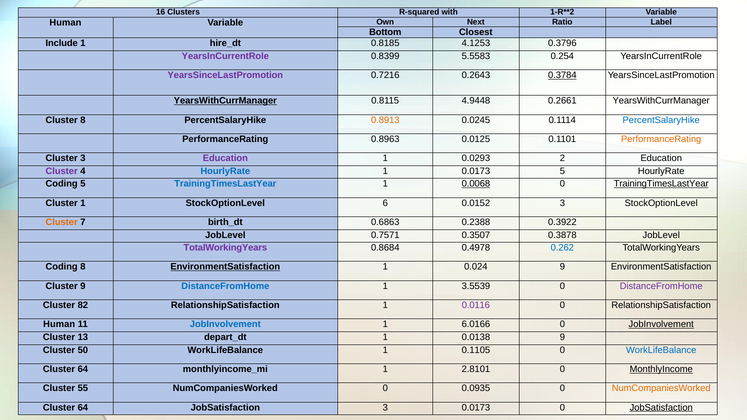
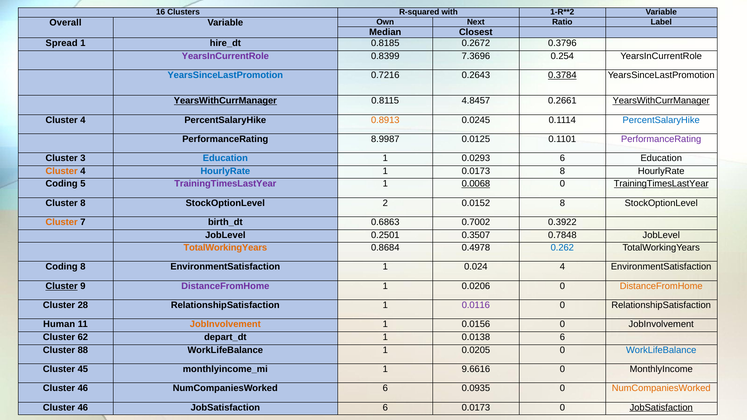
Human at (65, 23): Human -> Overall
Bottom: Bottom -> Median
Include: Include -> Spread
4.1253: 4.1253 -> 0.2672
5.5583: 5.5583 -> 7.3696
YearsSinceLastPromotion at (225, 75) colour: purple -> blue
4.9448: 4.9448 -> 4.8457
YearsWithCurrManager at (661, 101) underline: none -> present
8 at (83, 120): 8 -> 4
0.8963: 0.8963 -> 8.9987
PerformanceRating at (661, 139) colour: orange -> purple
Education at (225, 158) colour: purple -> blue
0.0293 2: 2 -> 6
Cluster at (62, 171) colour: purple -> orange
0.0173 5: 5 -> 8
TrainingTimesLastYear at (225, 184) colour: blue -> purple
Cluster 1: 1 -> 8
6: 6 -> 2
0.0152 3: 3 -> 8
0.2388: 0.2388 -> 0.7002
0.7571: 0.7571 -> 0.2501
0.3878: 0.3878 -> 0.7848
TotalWorkingYears at (225, 248) colour: purple -> orange
EnvironmentSatisfaction at (225, 267) underline: present -> none
0.024 9: 9 -> 4
Cluster at (62, 286) underline: none -> present
DistanceFromHome at (225, 286) colour: blue -> purple
3.5539: 3.5539 -> 0.0206
DistanceFromHome at (661, 286) colour: purple -> orange
82: 82 -> 28
JobInvolvement at (225, 325) colour: blue -> orange
6.0166: 6.0166 -> 0.0156
JobInvolvement at (661, 325) underline: present -> none
13: 13 -> 62
0.0138 9: 9 -> 6
50: 50 -> 88
0.1105: 0.1105 -> 0.0205
64 at (83, 369): 64 -> 45
2.8101: 2.8101 -> 9.6616
MonthlyIncome underline: present -> none
55 at (83, 388): 55 -> 46
NumCompaniesWorked 0: 0 -> 6
64 at (83, 408): 64 -> 46
JobSatisfaction 3: 3 -> 6
